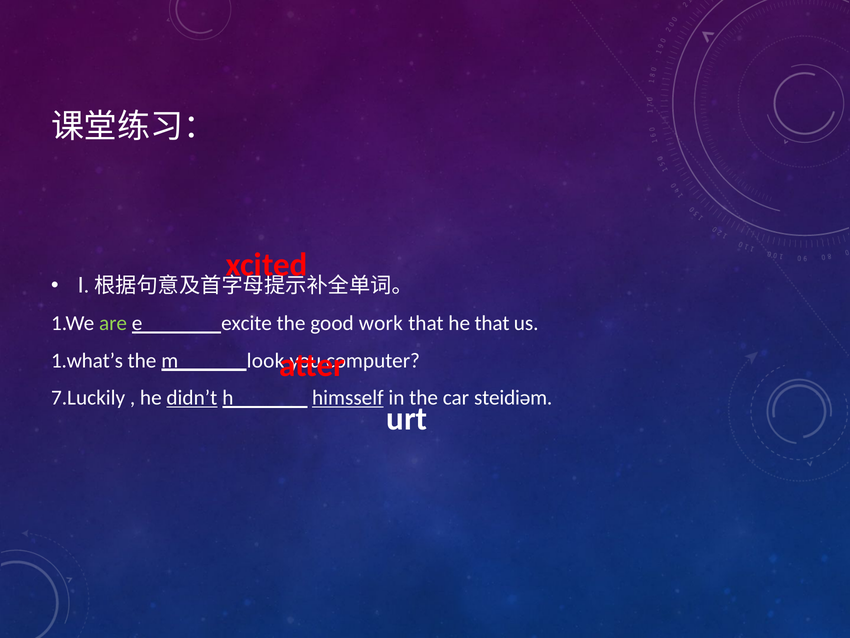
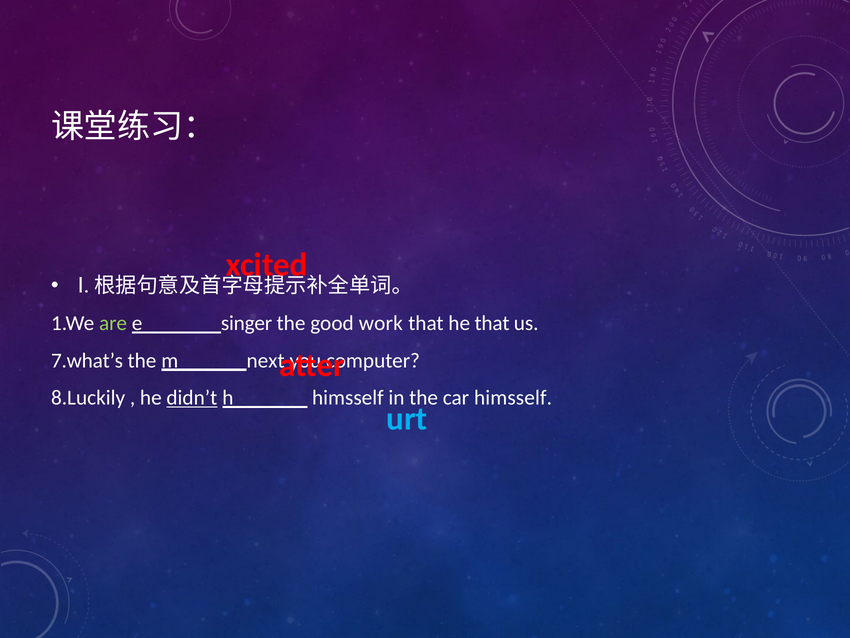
excite: excite -> singer
1.what’s: 1.what’s -> 7.what’s
look: look -> next
7.Luckily: 7.Luckily -> 8.Luckily
himsself at (348, 398) underline: present -> none
car steidiəm: steidiəm -> himsself
urt colour: white -> light blue
